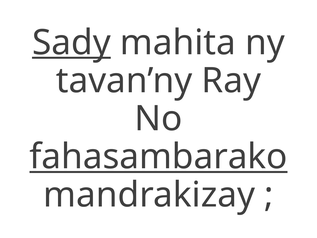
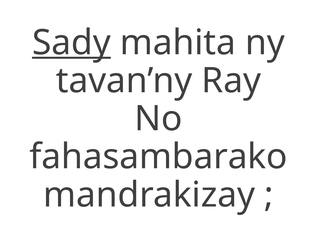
fahasambarako underline: present -> none
